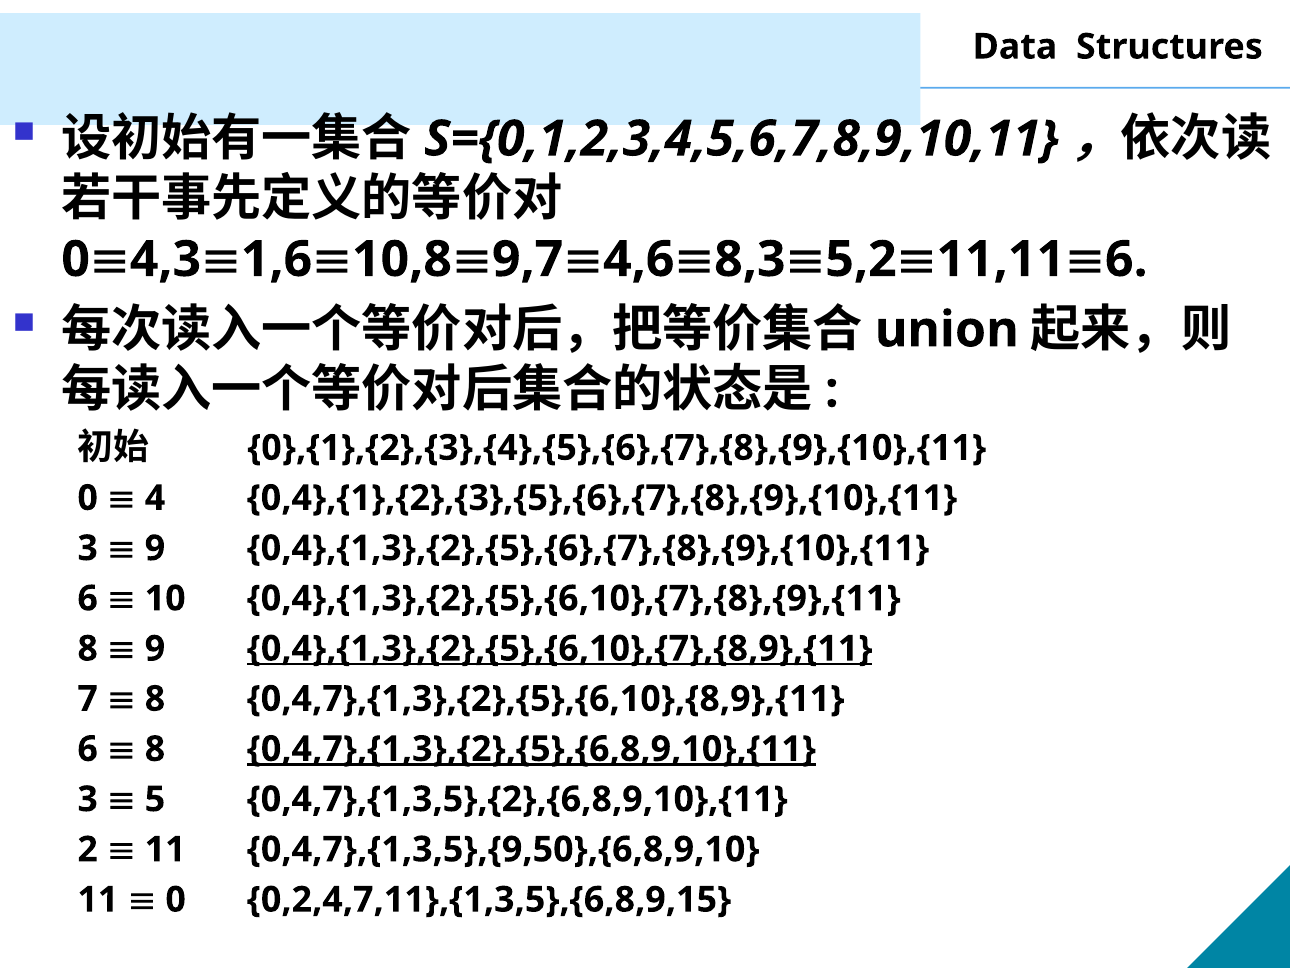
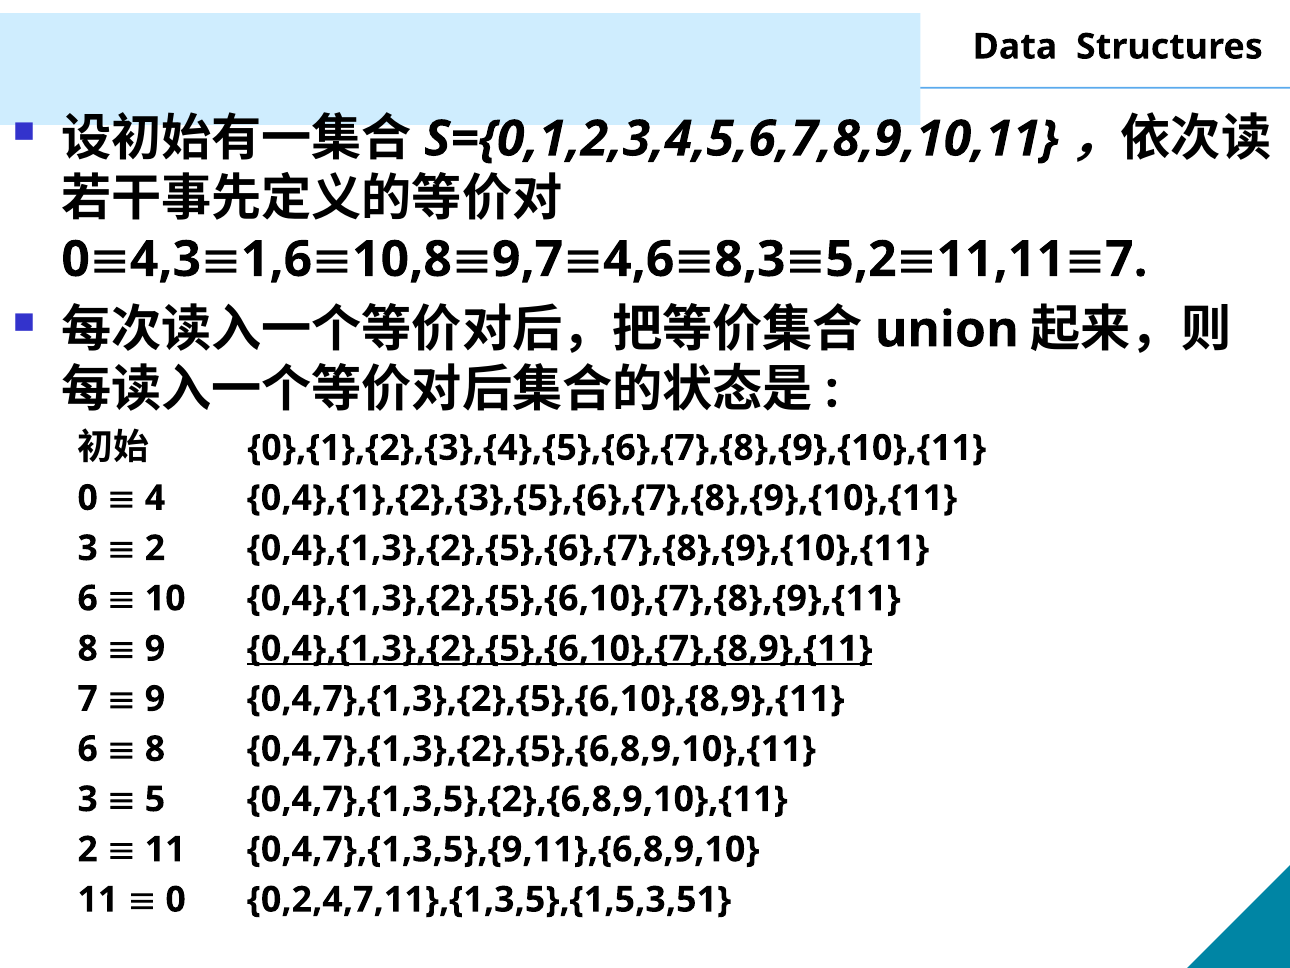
6 at (1126, 259): 6 -> 7
9 at (155, 548): 9 -> 2
8 at (155, 699): 8 -> 9
0,4,7},{1,3},{2},{5},{6,8,9,10},{11 underline: present -> none
0,4,7},{1,3,5},{9,50},{6,8,9,10: 0,4,7},{1,3,5},{9,50},{6,8,9,10 -> 0,4,7},{1,3,5},{9,11},{6,8,9,10
0,2,4,7,11},{1,3,5},{6,8,9,15: 0,2,4,7,11},{1,3,5},{6,8,9,15 -> 0,2,4,7,11},{1,3,5},{1,5,3,51
